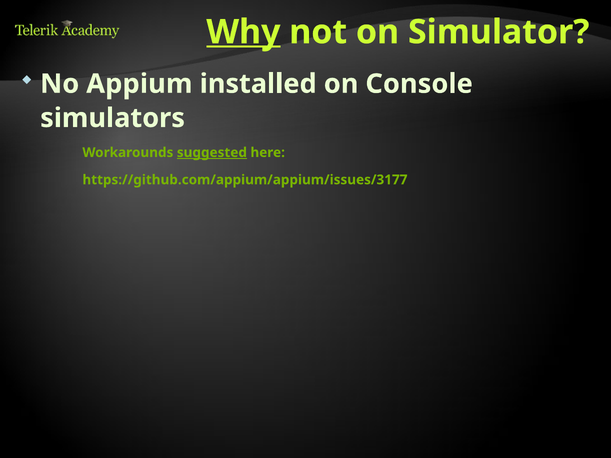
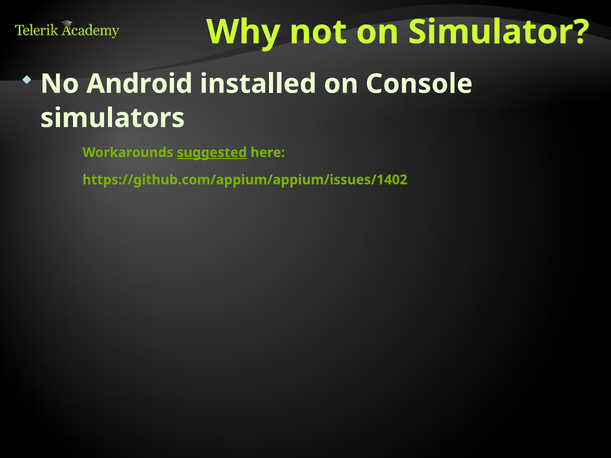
Why underline: present -> none
Appium: Appium -> Android
https://github.com/appium/appium/issues/3177: https://github.com/appium/appium/issues/3177 -> https://github.com/appium/appium/issues/1402
